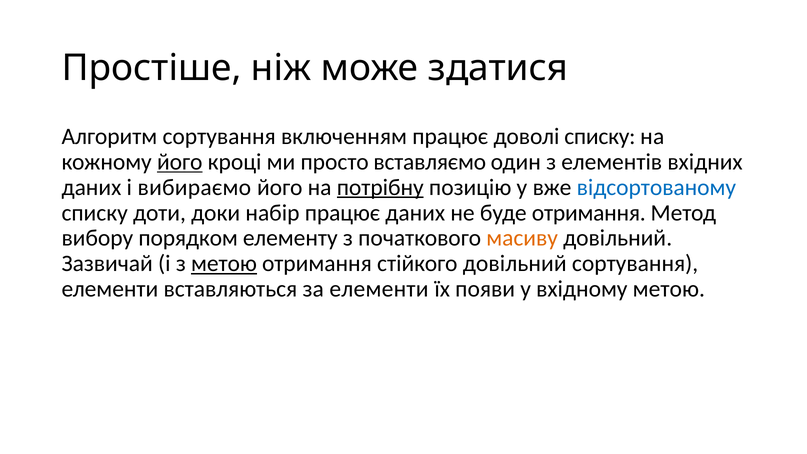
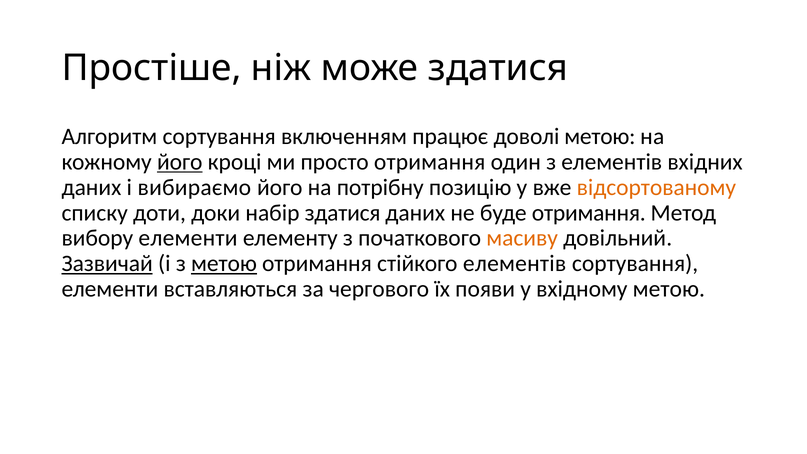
доволі списку: списку -> метою
просто вставляємо: вставляємо -> отримання
потрібну underline: present -> none
відсортованому colour: blue -> orange
набір працює: працює -> здатися
вибору порядком: порядком -> елементи
Зазвичай underline: none -> present
стійкого довільний: довільний -> елементів
за елементи: елементи -> чергового
